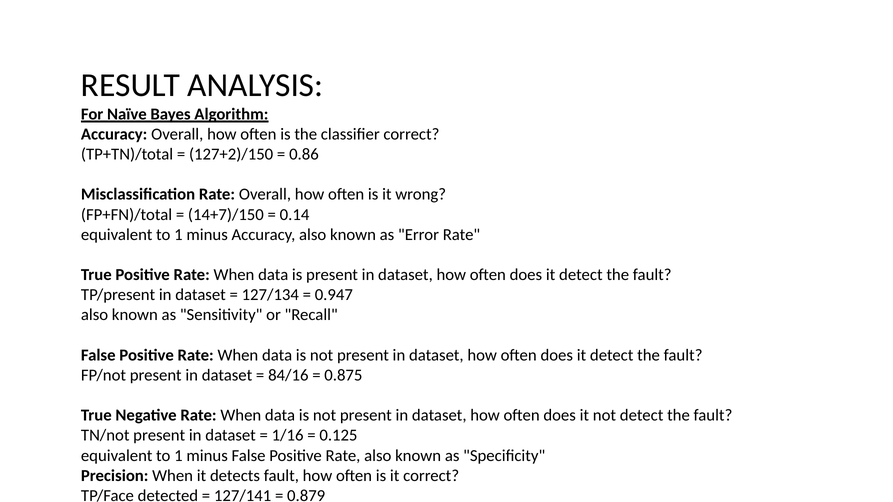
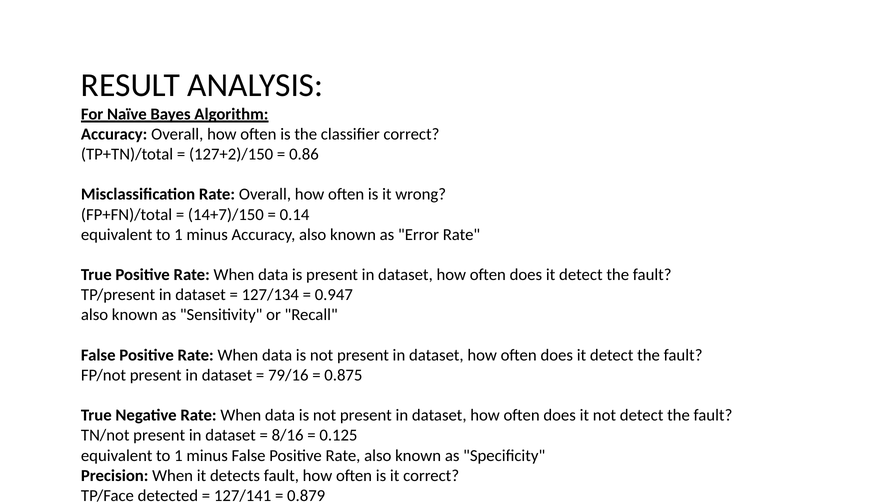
84/16: 84/16 -> 79/16
1/16: 1/16 -> 8/16
